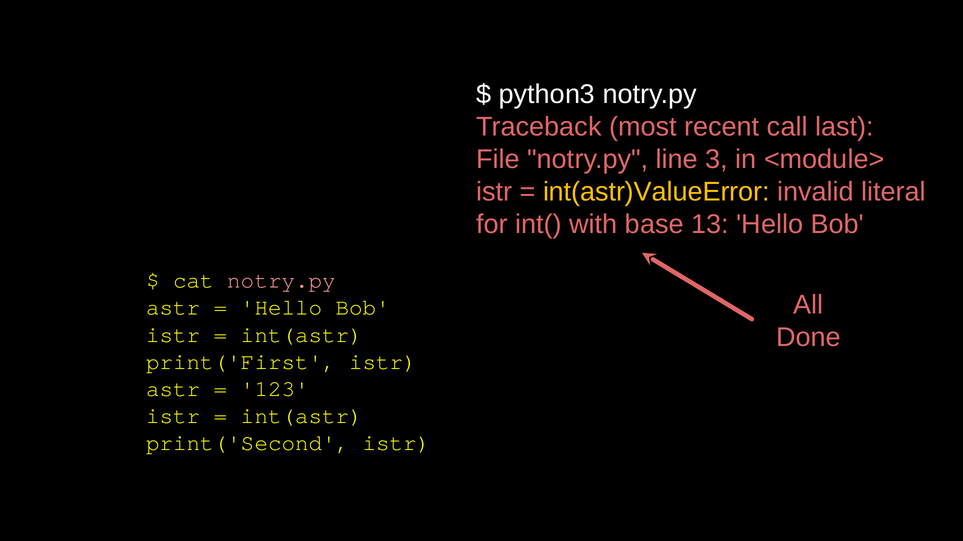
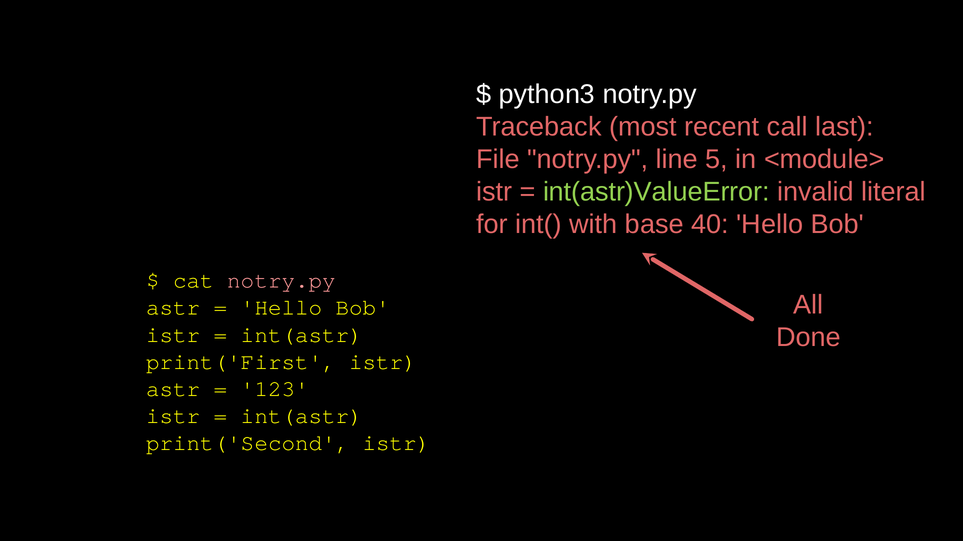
3: 3 -> 5
int(astr)ValueError colour: yellow -> light green
13: 13 -> 40
